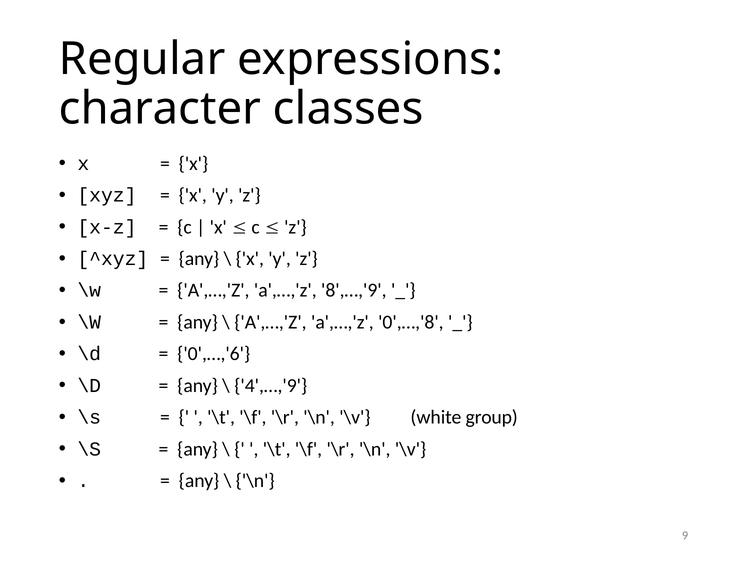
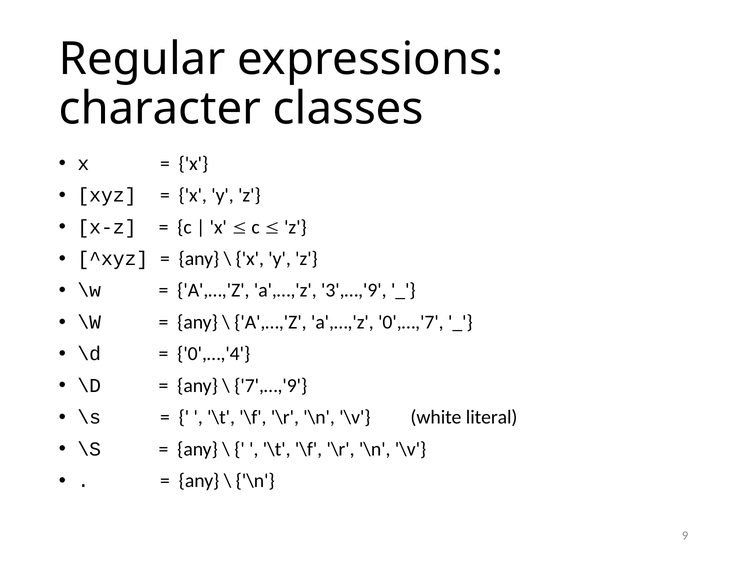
8',…,'9: 8',…,'9 -> 3',…,'9
0',…,'8: 0',…,'8 -> 0',…,'7
0',…,'6: 0',…,'6 -> 0',…,'4
4',…,'9: 4',…,'9 -> 7',…,'9
group: group -> literal
